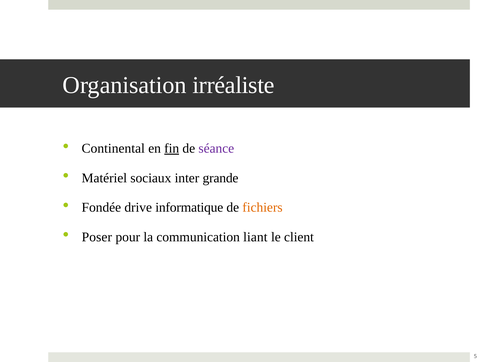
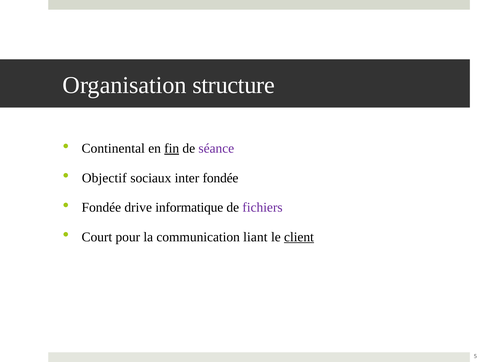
irréaliste: irréaliste -> structure
Matériel: Matériel -> Objectif
inter grande: grande -> fondée
fichiers colour: orange -> purple
Poser: Poser -> Court
client underline: none -> present
